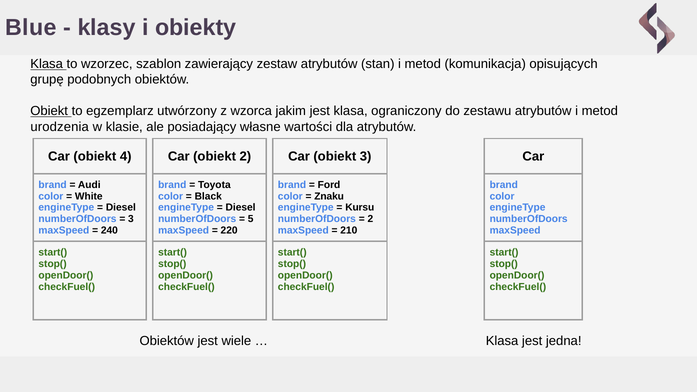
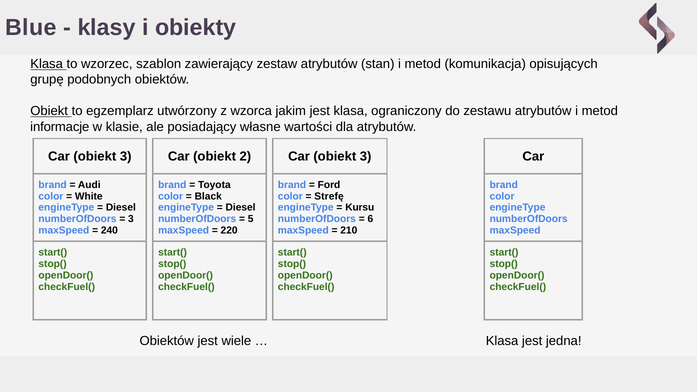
urodzenia: urodzenia -> informacje
4 at (126, 156): 4 -> 3
Znaku: Znaku -> Strefę
2 at (370, 219): 2 -> 6
